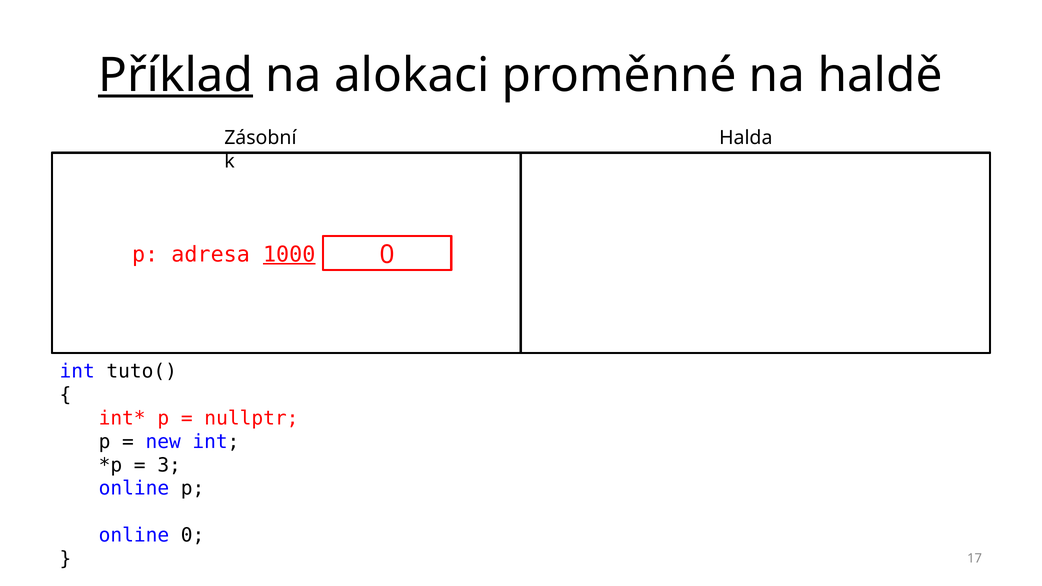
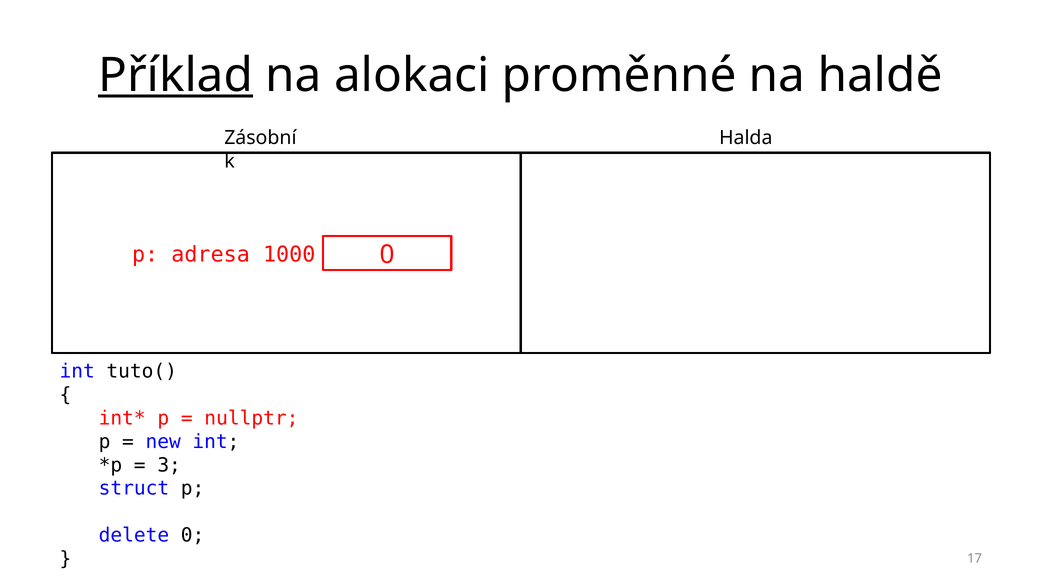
1000 underline: present -> none
online at (134, 489): online -> struct
online at (134, 535): online -> delete
